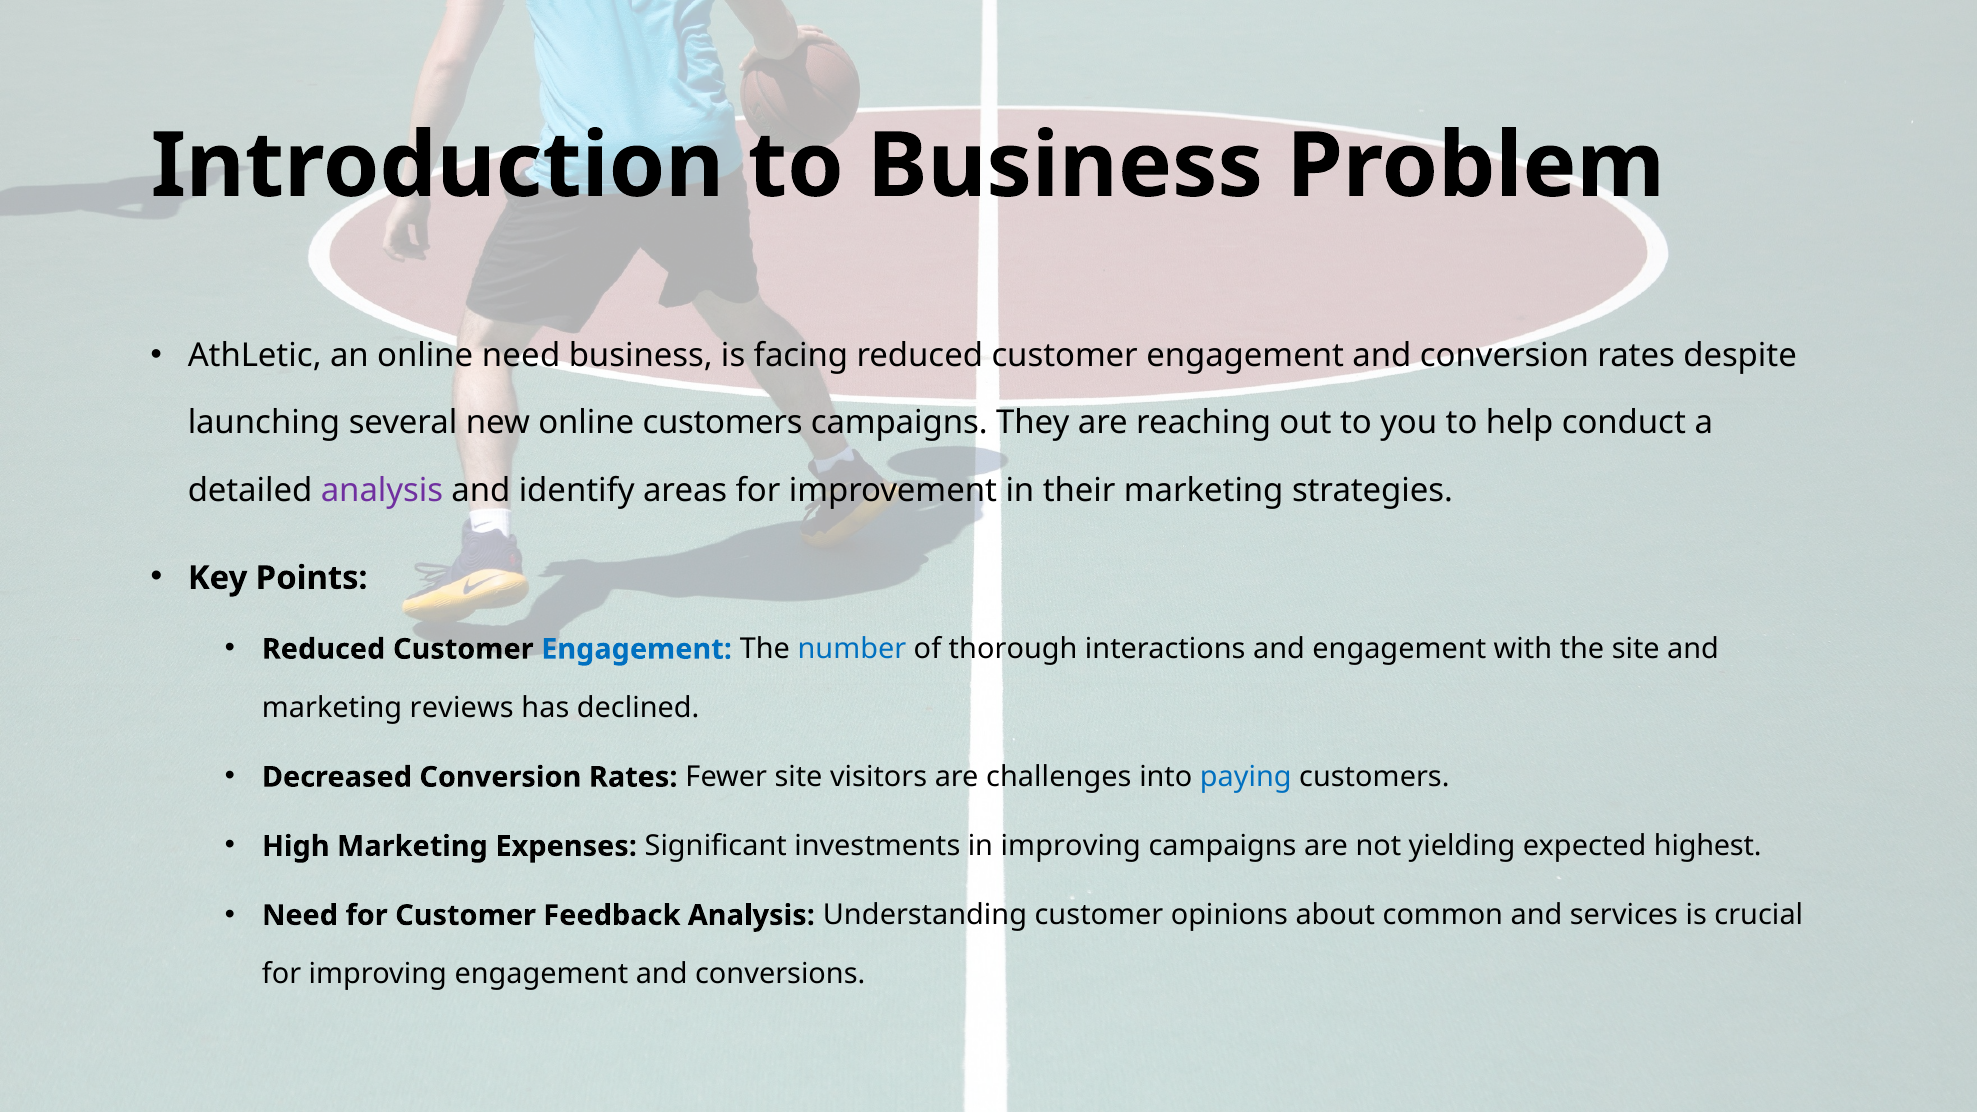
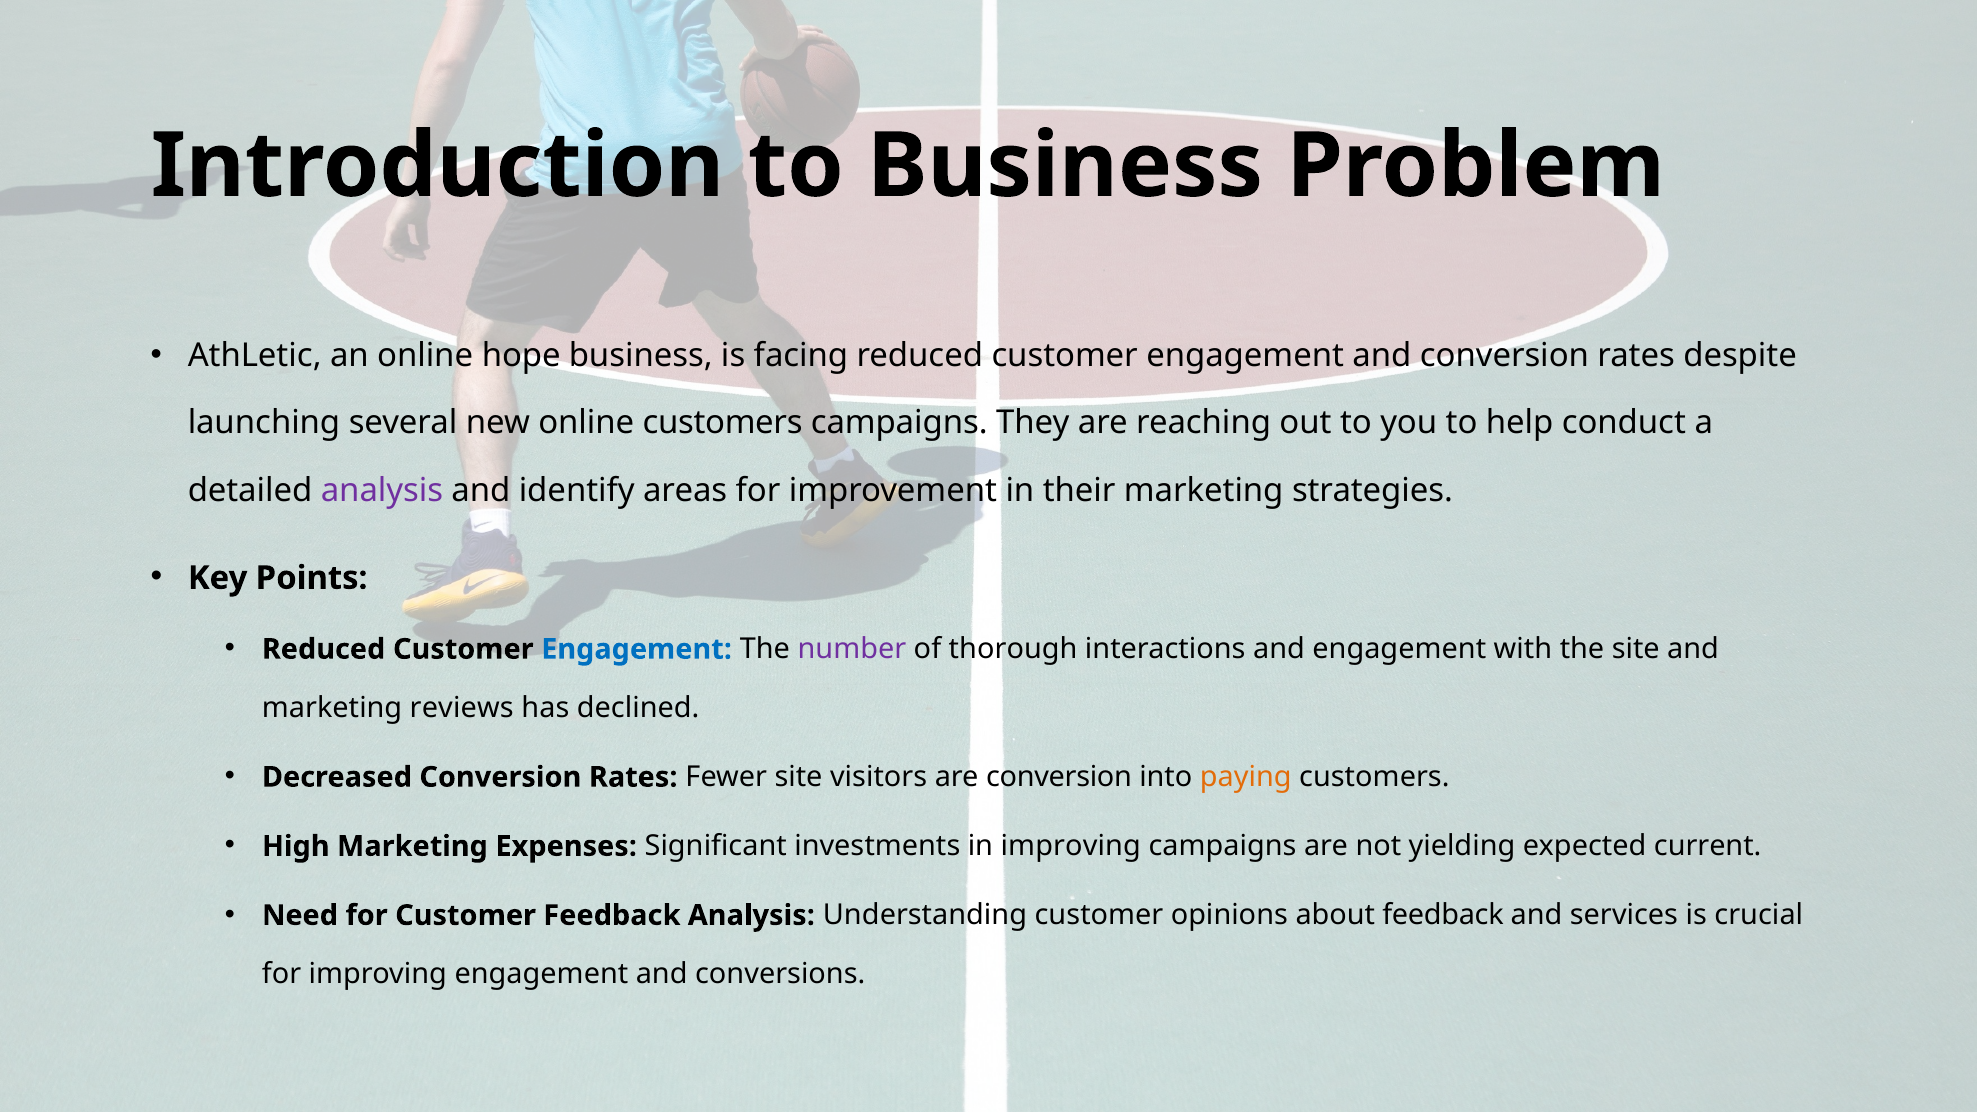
online need: need -> hope
number colour: blue -> purple
are challenges: challenges -> conversion
paying colour: blue -> orange
highest: highest -> current
about common: common -> feedback
